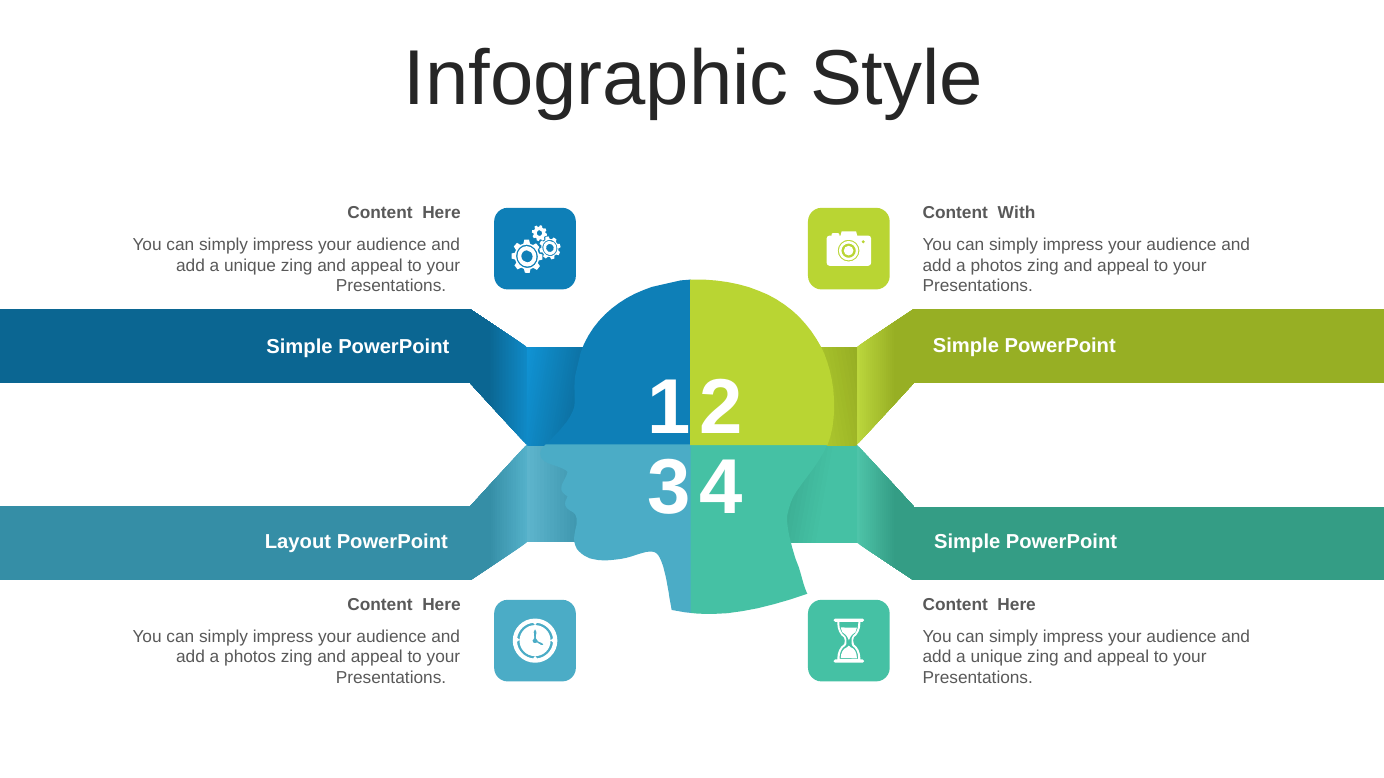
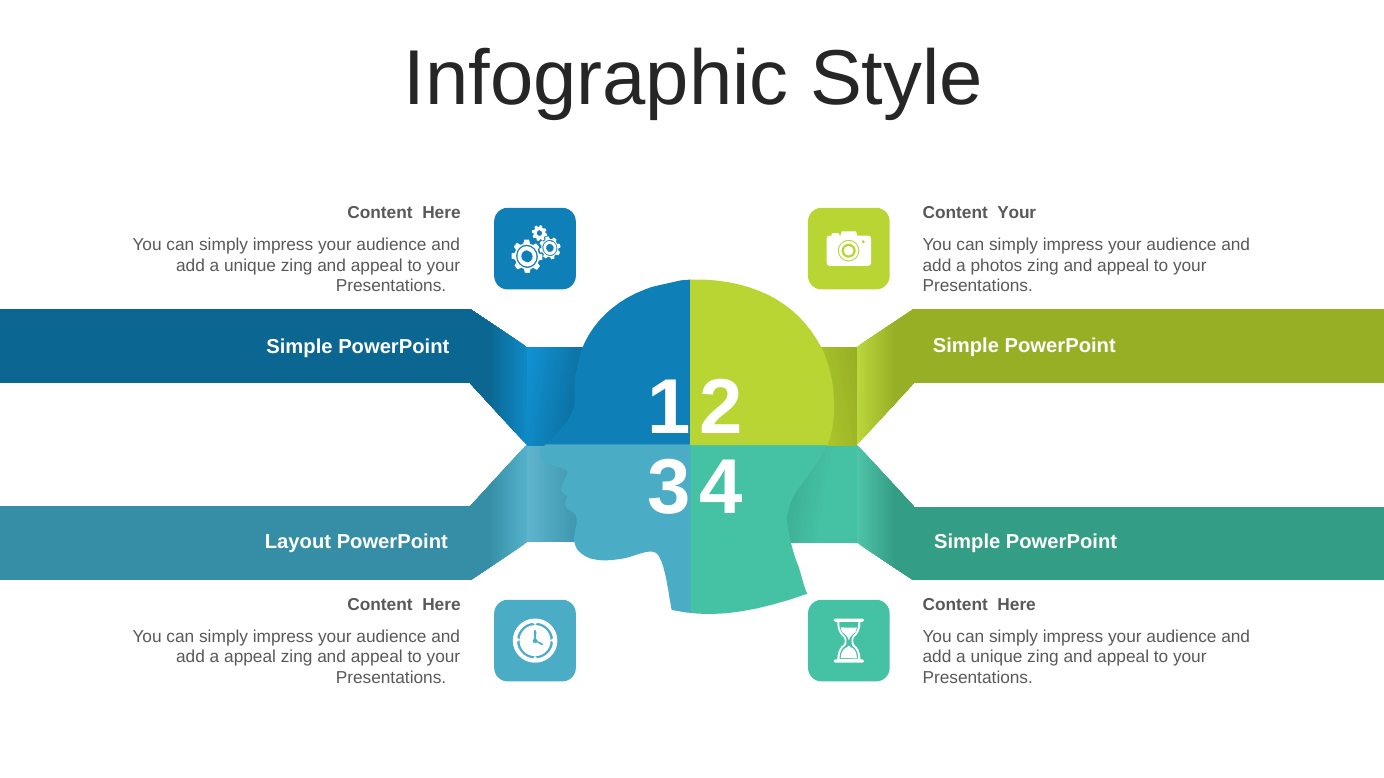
Content With: With -> Your
photos at (250, 658): photos -> appeal
